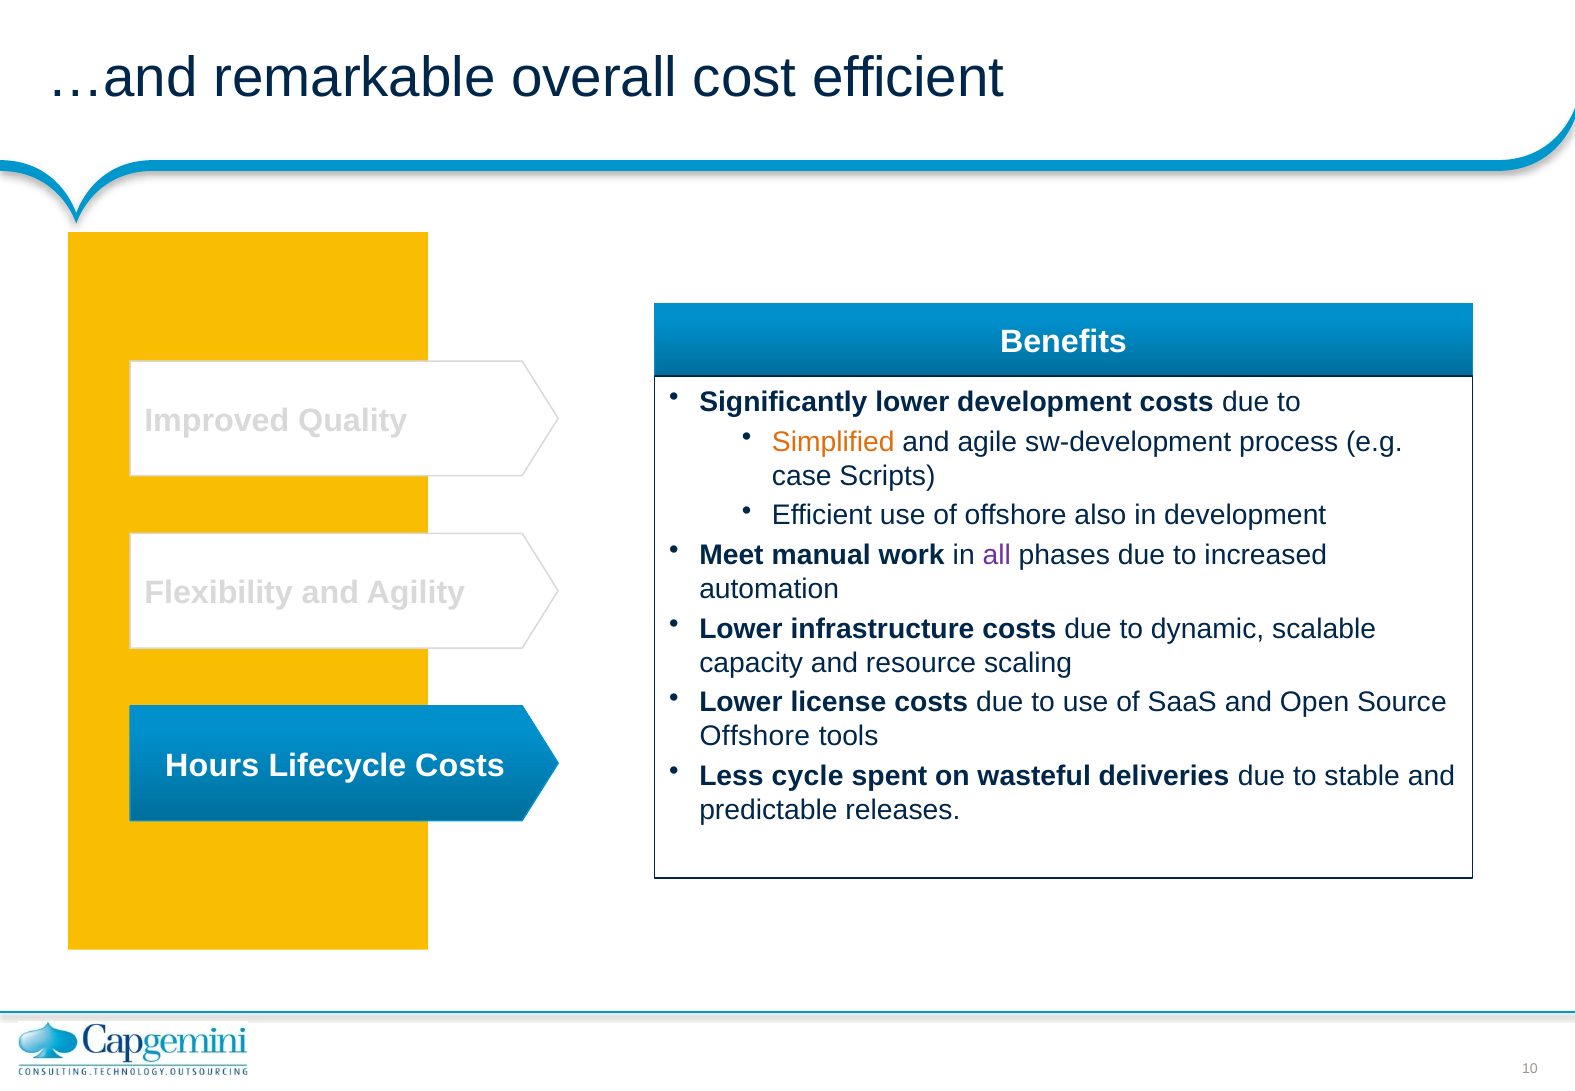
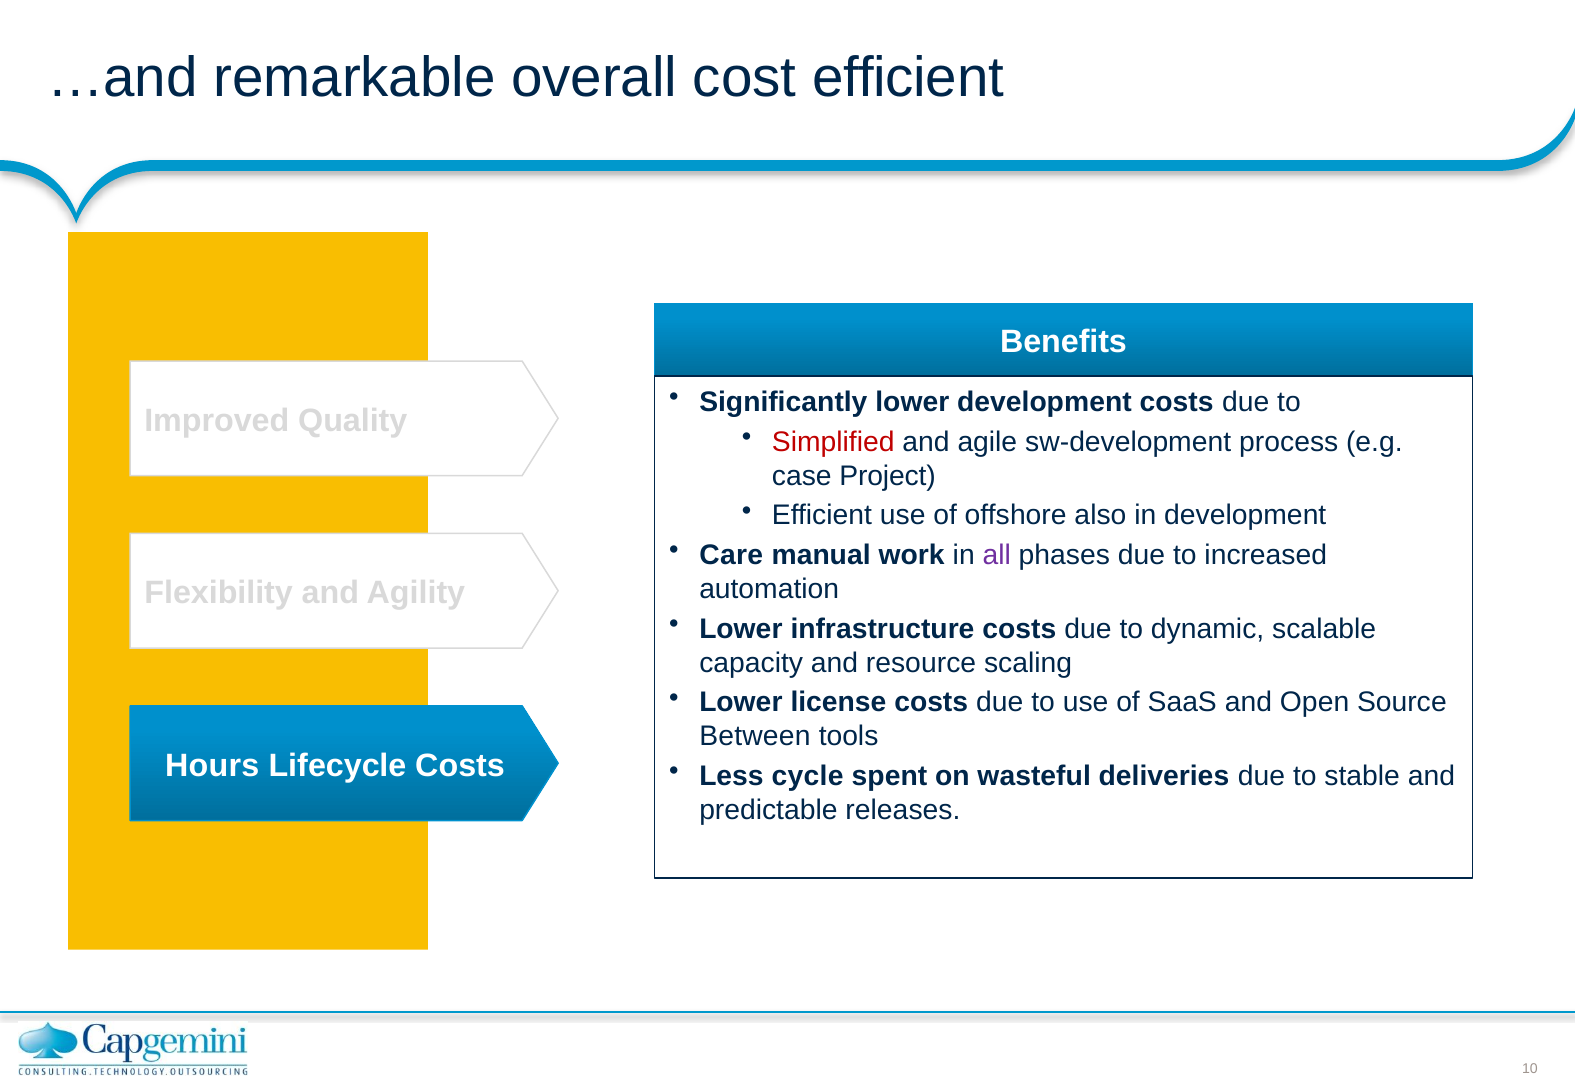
Simplified colour: orange -> red
Scripts: Scripts -> Project
Meet: Meet -> Care
Offshore at (755, 736): Offshore -> Between
